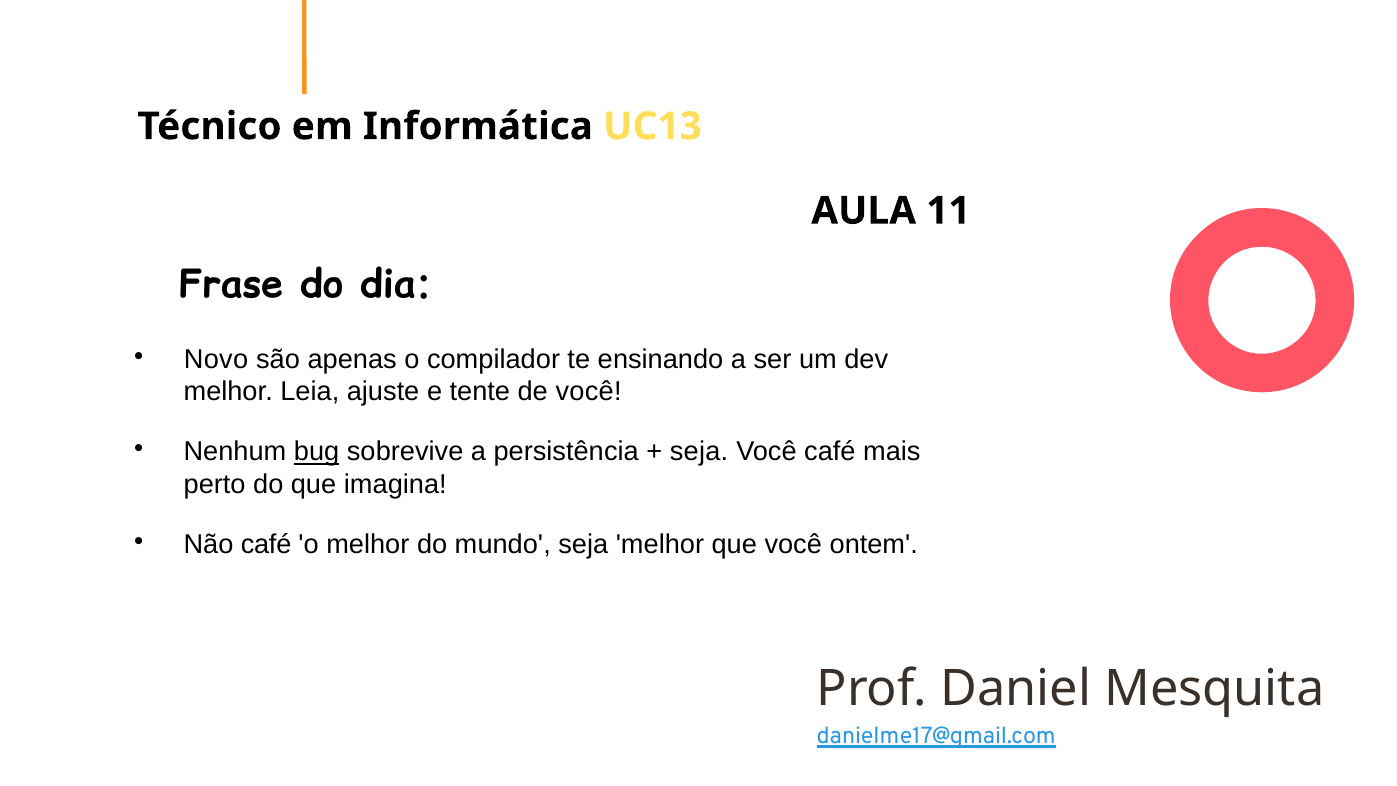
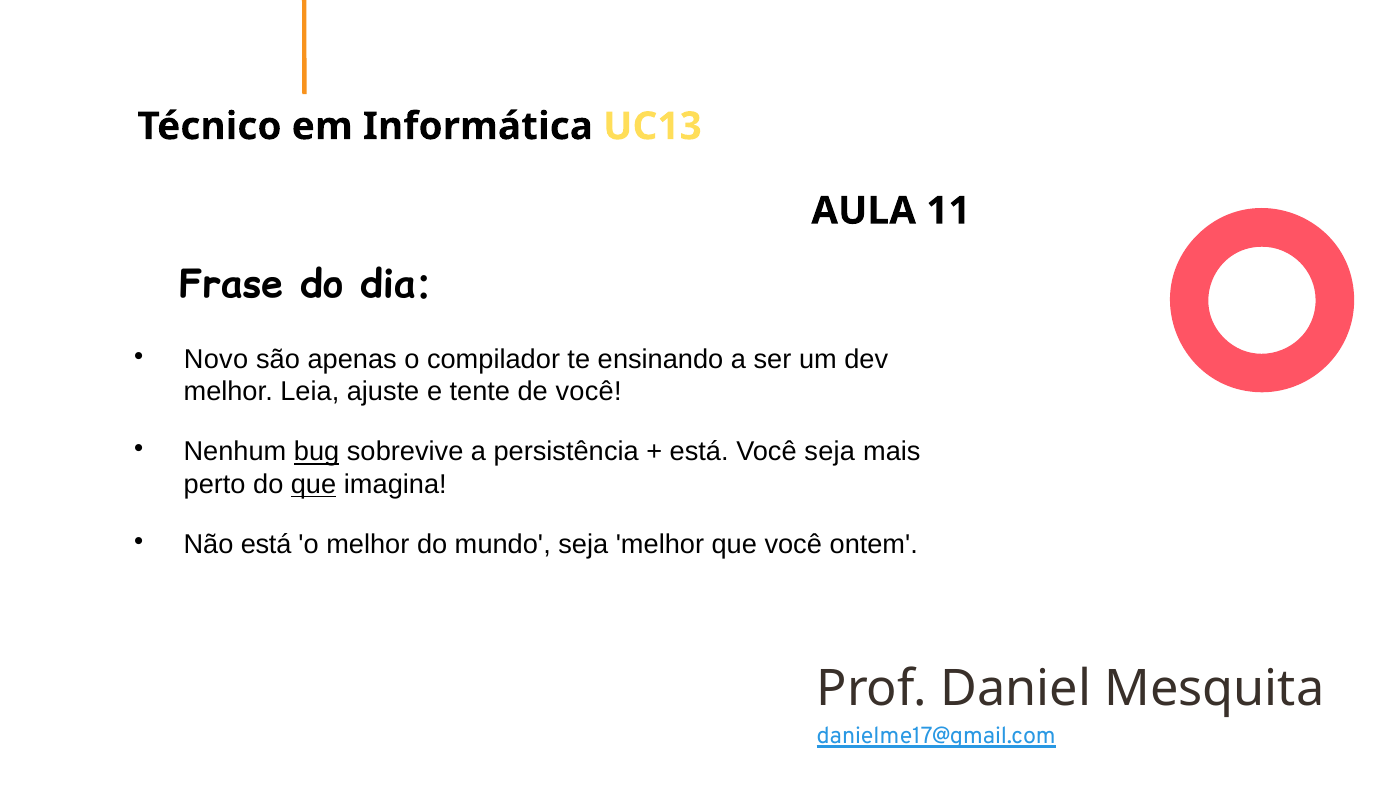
seja at (699, 452): seja -> está
Você café: café -> seja
que at (313, 485) underline: none -> present
Não café: café -> está
